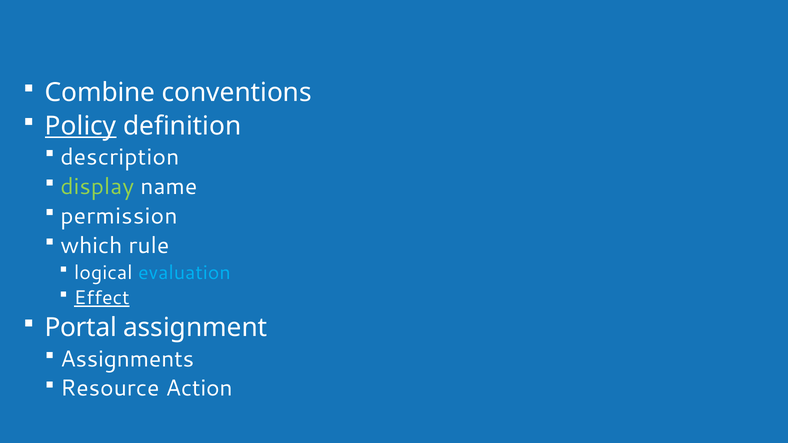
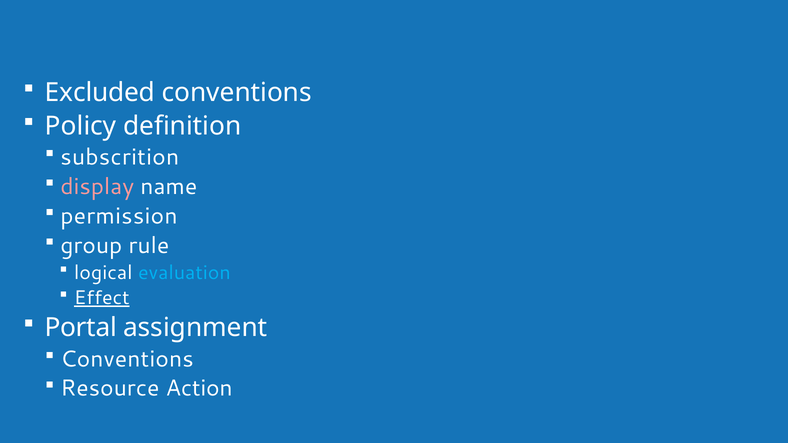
Combine: Combine -> Excluded
Policy underline: present -> none
description: description -> subscrition
display colour: light green -> pink
which: which -> group
Assignments at (127, 359): Assignments -> Conventions
